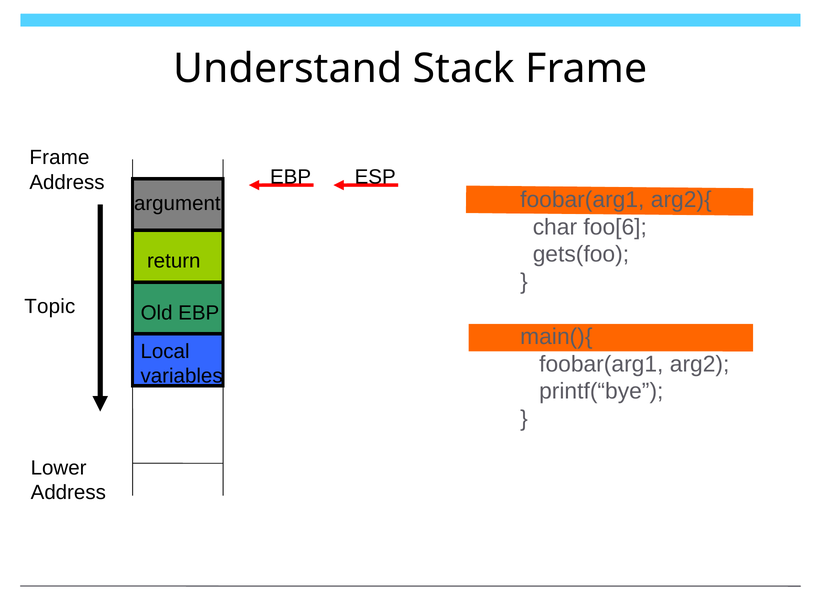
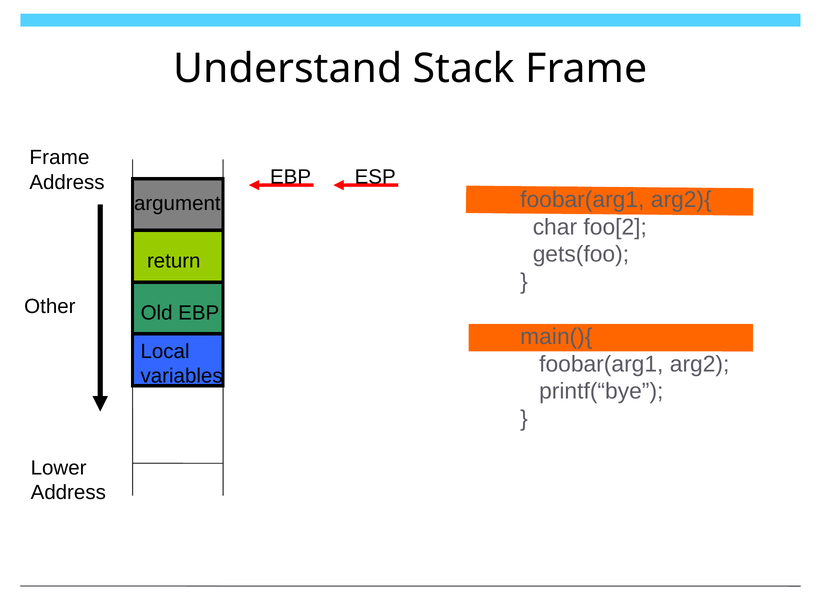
foo[6: foo[6 -> foo[2
Topic: Topic -> Other
